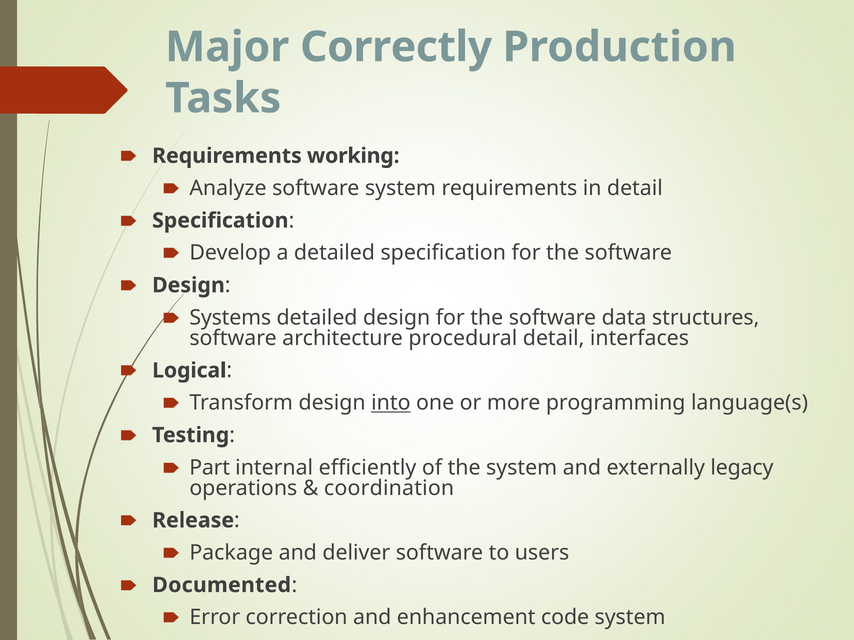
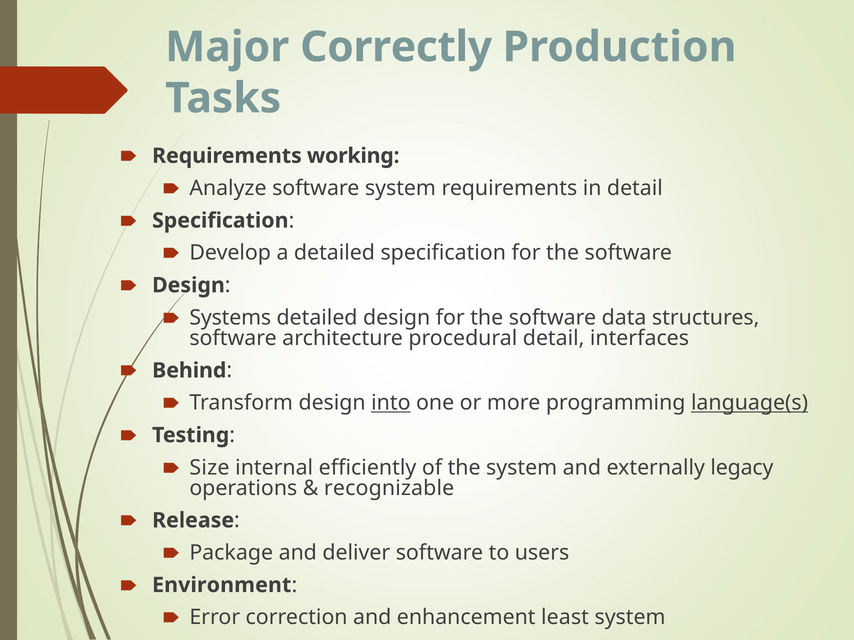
Logical: Logical -> Behind
language(s underline: none -> present
Part: Part -> Size
coordination: coordination -> recognizable
Documented: Documented -> Environment
code: code -> least
